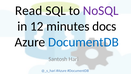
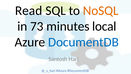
NoSQL colour: purple -> orange
12: 12 -> 73
docs: docs -> local
